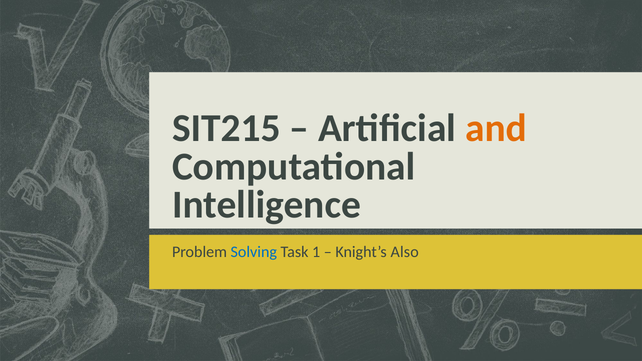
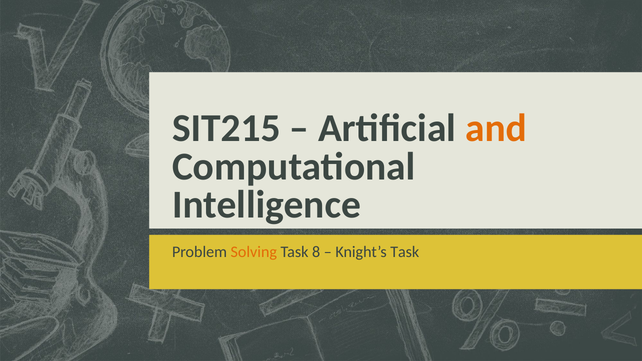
Solving colour: blue -> orange
1: 1 -> 8
Knight’s Also: Also -> Task
